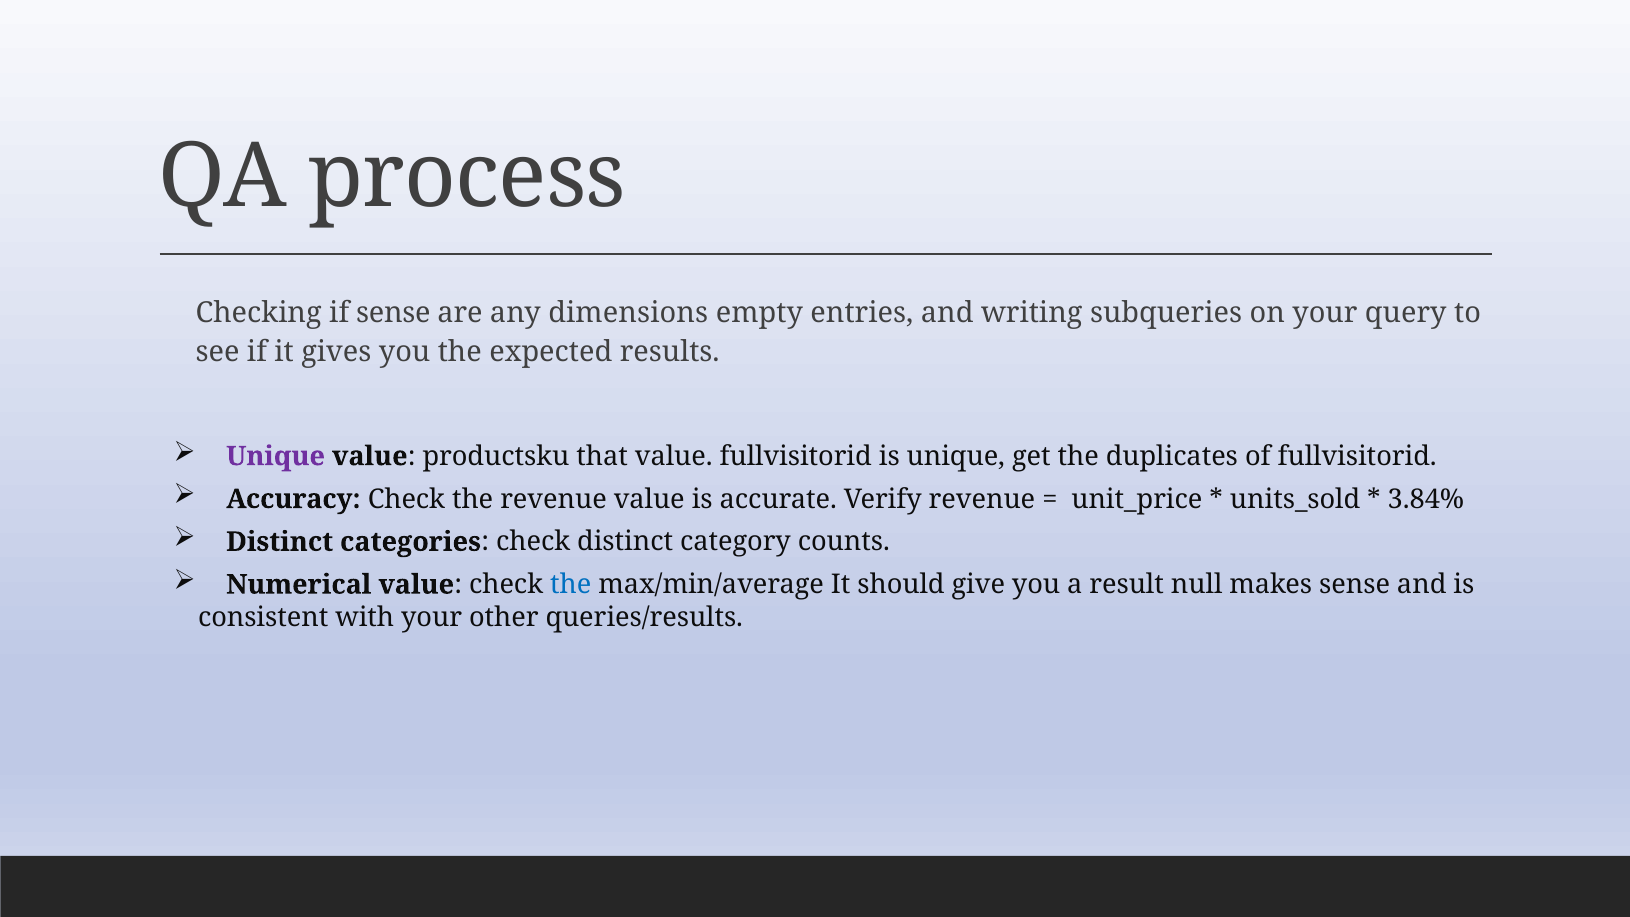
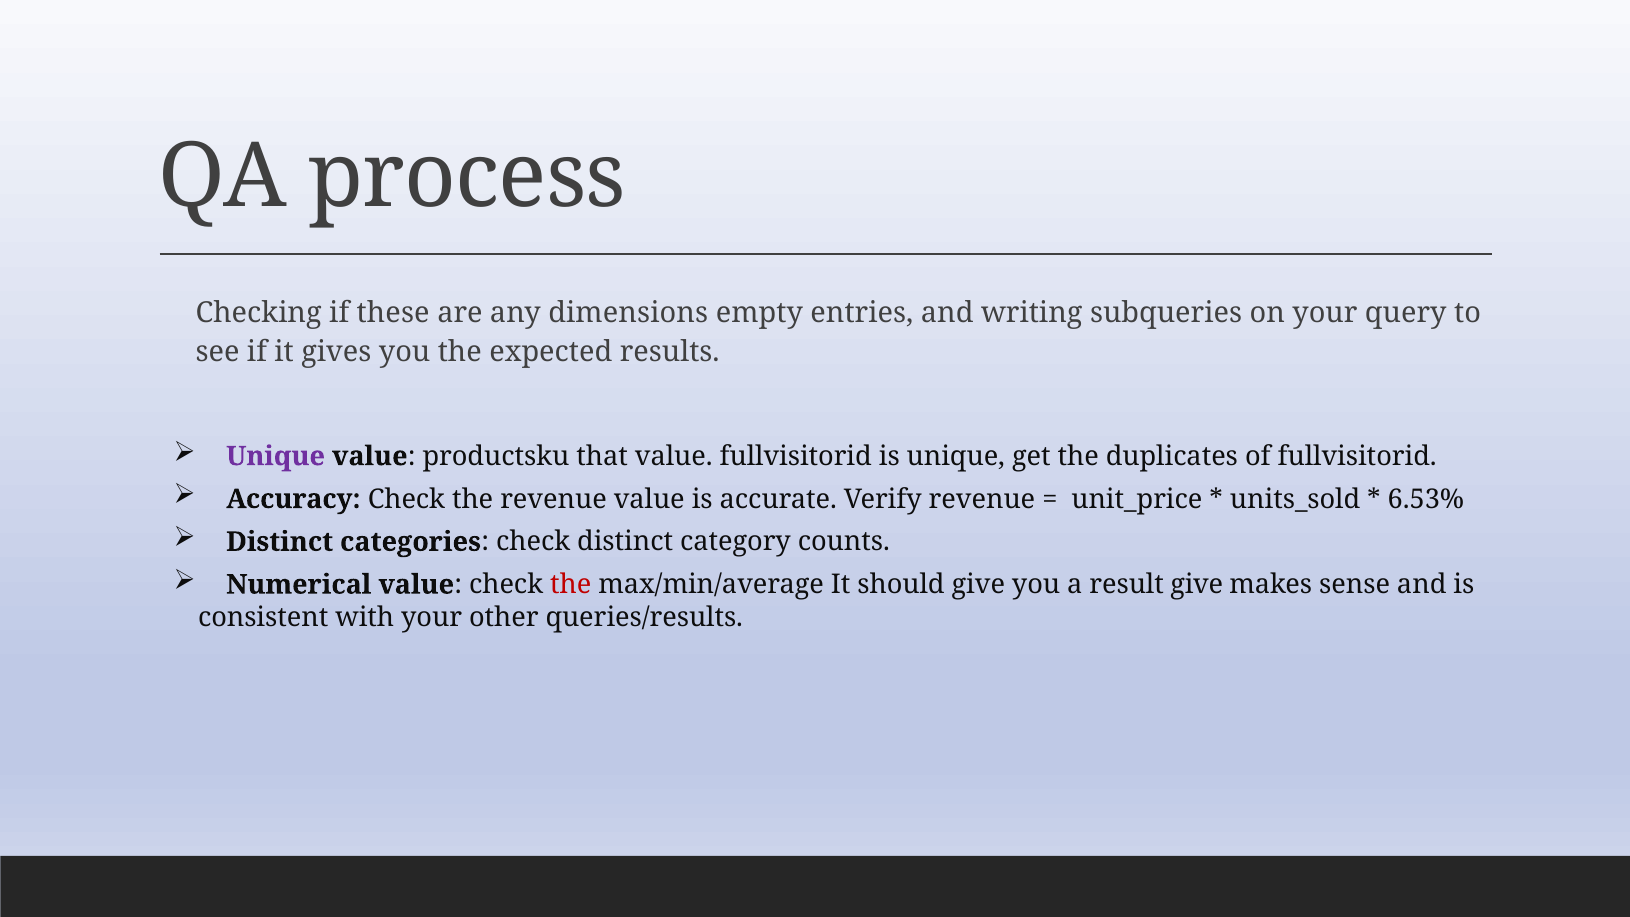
if sense: sense -> these
3.84%: 3.84% -> 6.53%
the at (571, 585) colour: blue -> red
result null: null -> give
